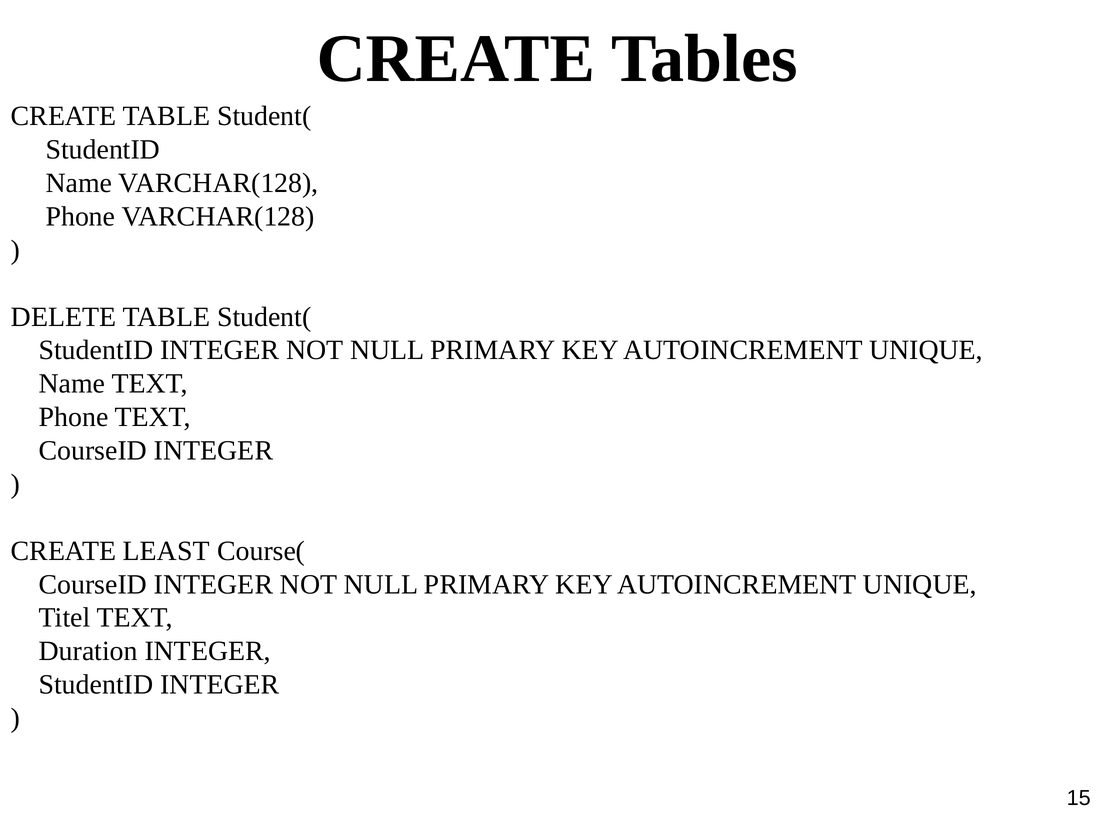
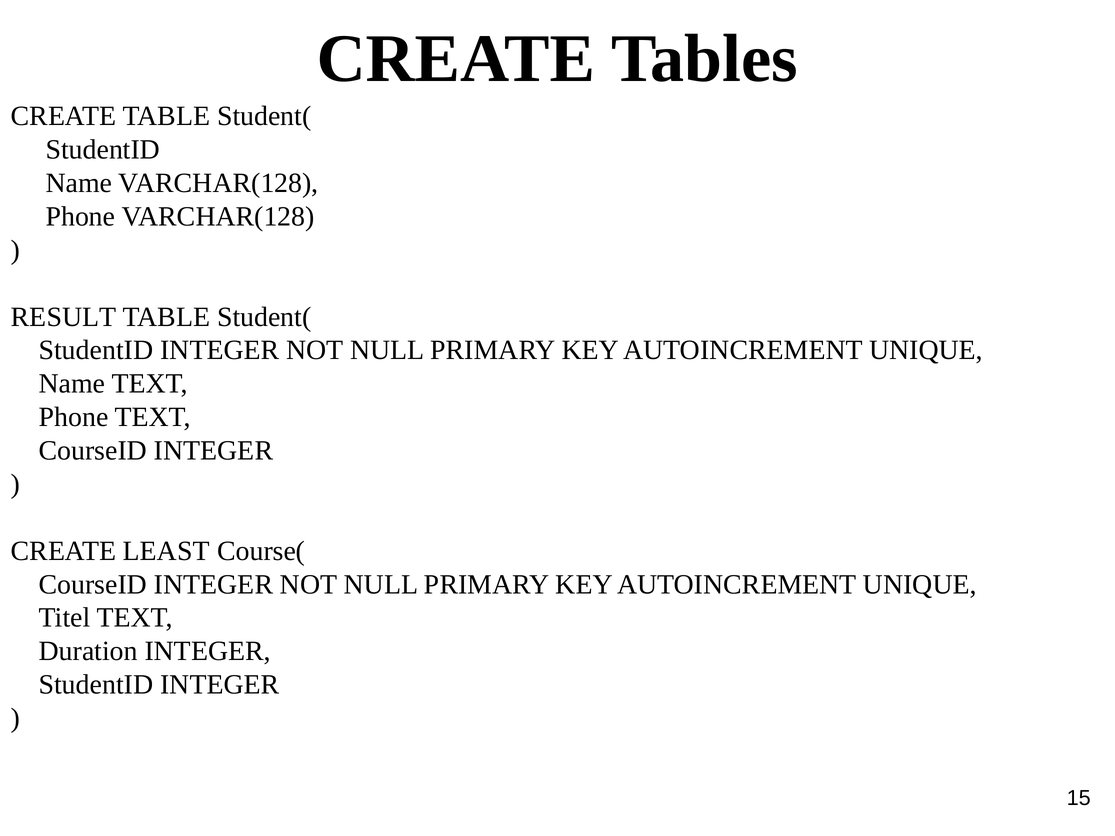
DELETE: DELETE -> RESULT
